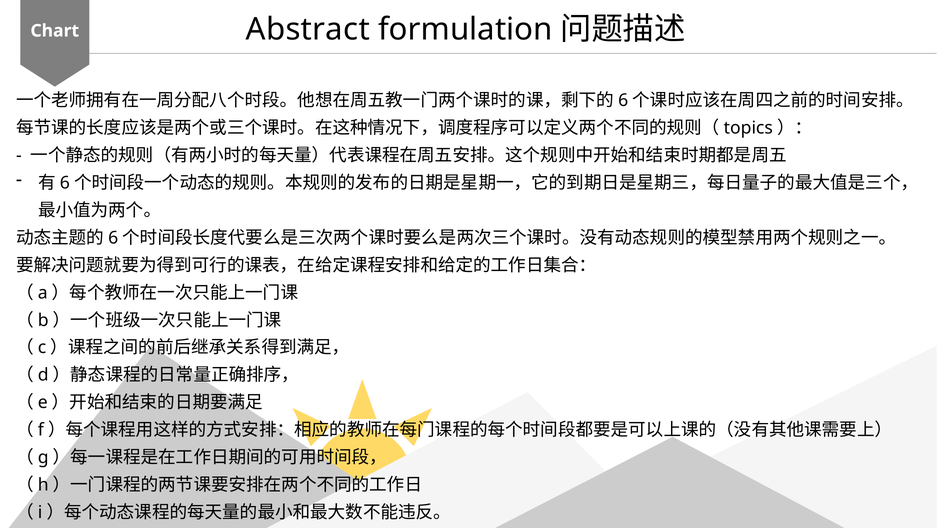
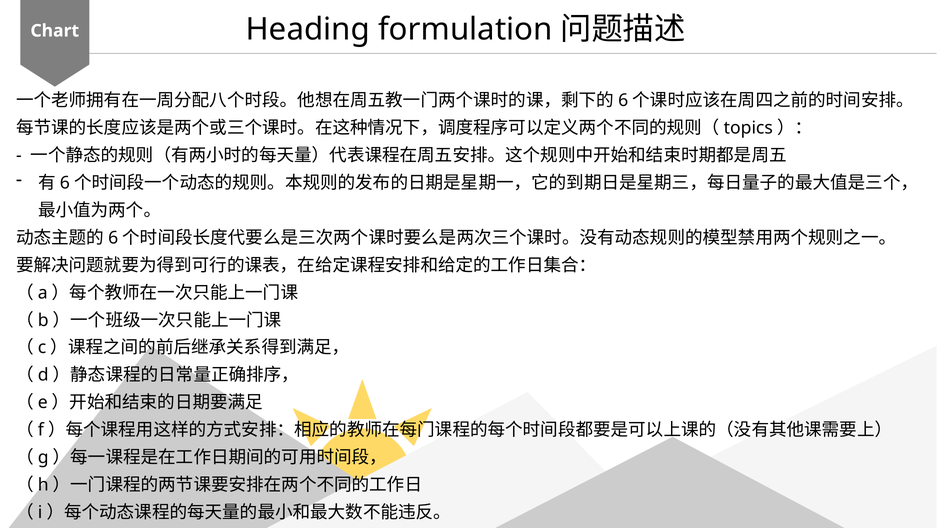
Abstract at (308, 30): Abstract -> Heading
